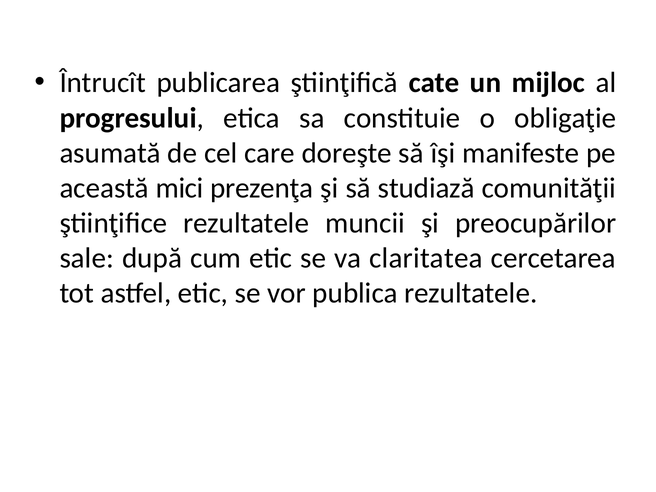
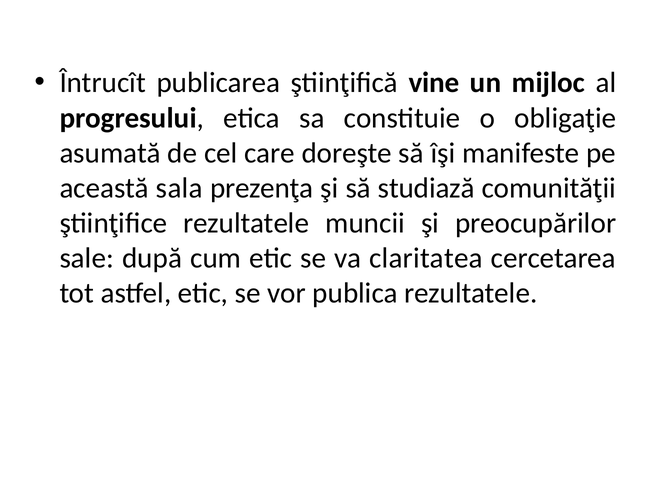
cate: cate -> vine
mici: mici -> sala
